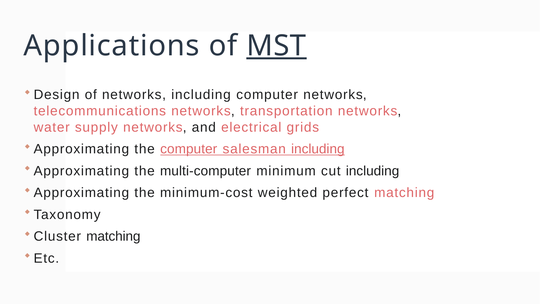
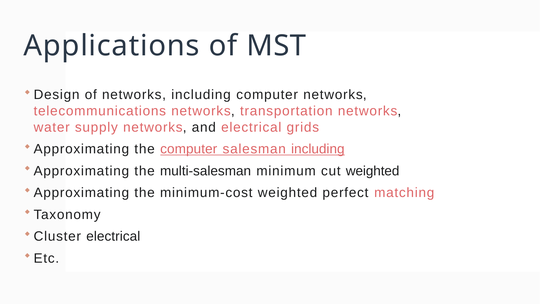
MST underline: present -> none
multi-computer: multi-computer -> multi-salesman
cut including: including -> weighted
matching at (113, 236): matching -> electrical
